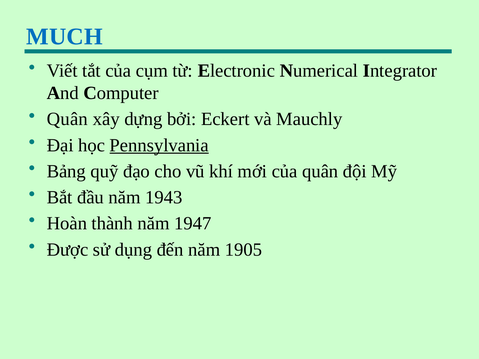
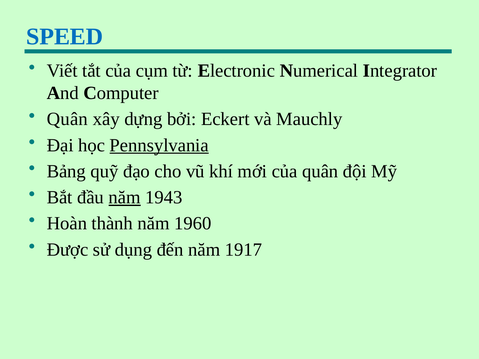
MUCH: MUCH -> SPEED
năm at (125, 198) underline: none -> present
1947: 1947 -> 1960
1905: 1905 -> 1917
